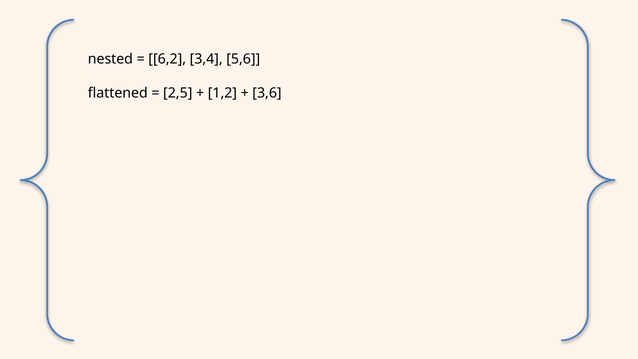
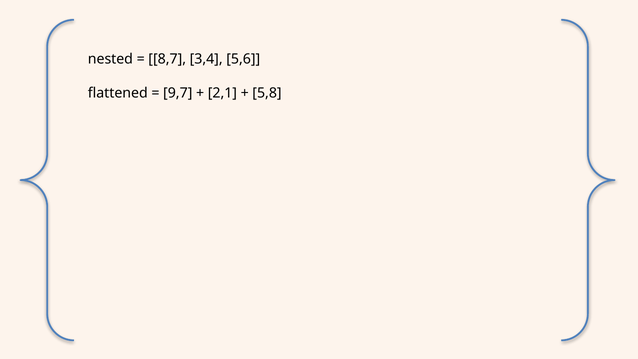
6,2: 6,2 -> 8,7
2,5: 2,5 -> 9,7
1,2: 1,2 -> 2,1
3,6: 3,6 -> 5,8
